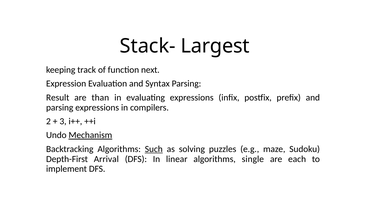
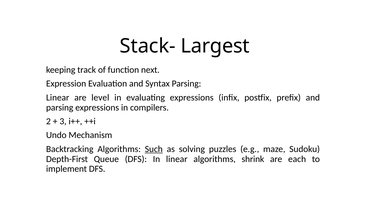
Result at (58, 97): Result -> Linear
than: than -> level
Mechanism underline: present -> none
Arrival: Arrival -> Queue
single: single -> shrink
